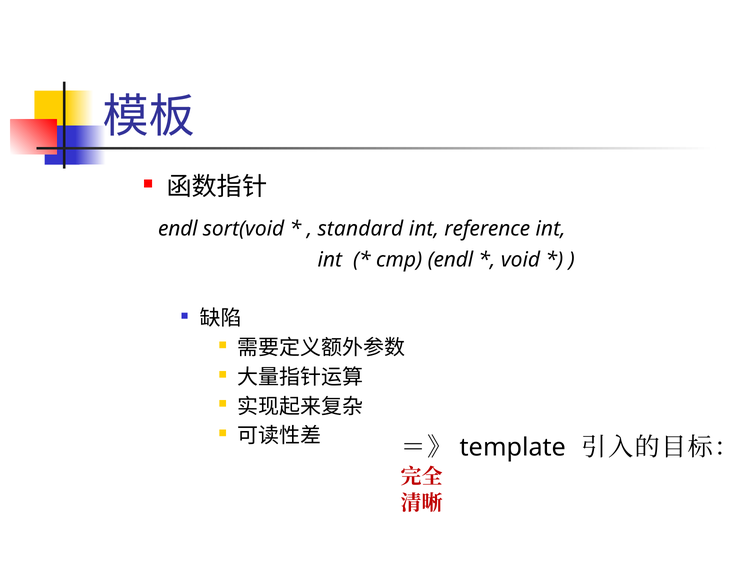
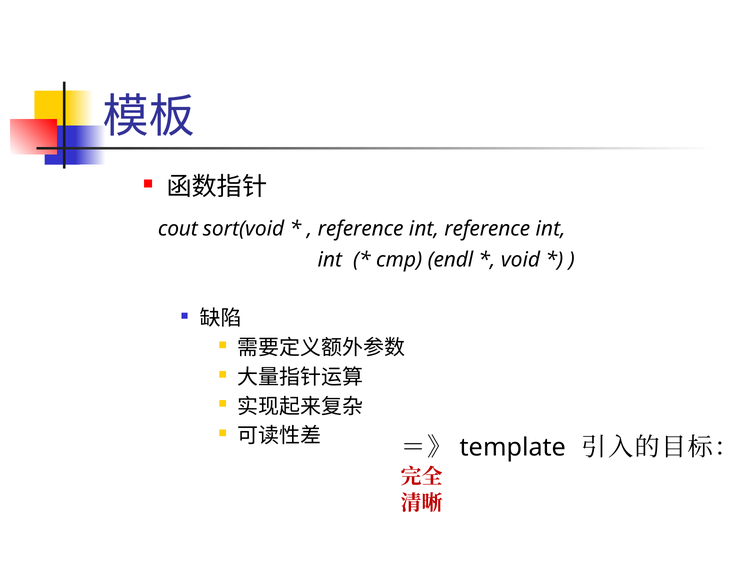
endl at (178, 229): endl -> cout
standard at (360, 229): standard -> reference
